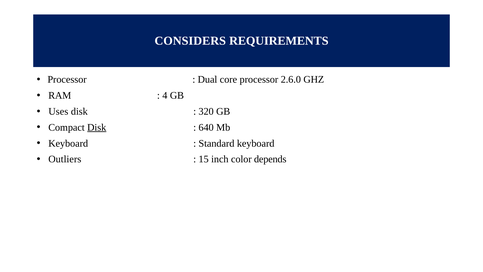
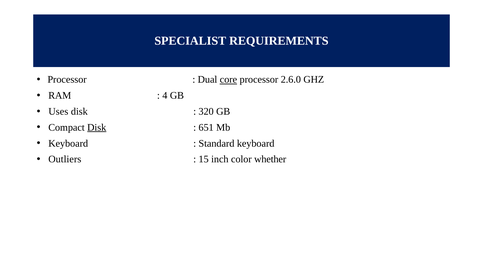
CONSIDERS: CONSIDERS -> SPECIALIST
core underline: none -> present
640: 640 -> 651
depends: depends -> whether
